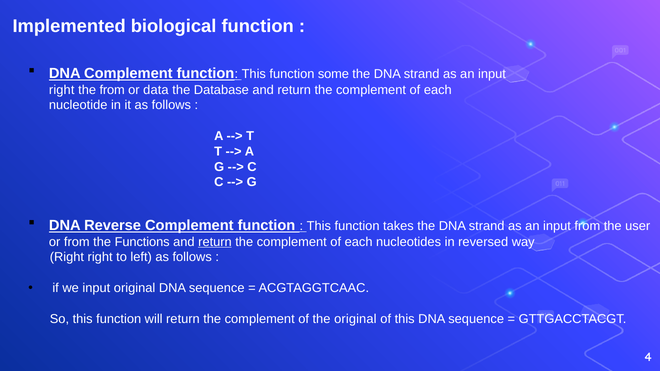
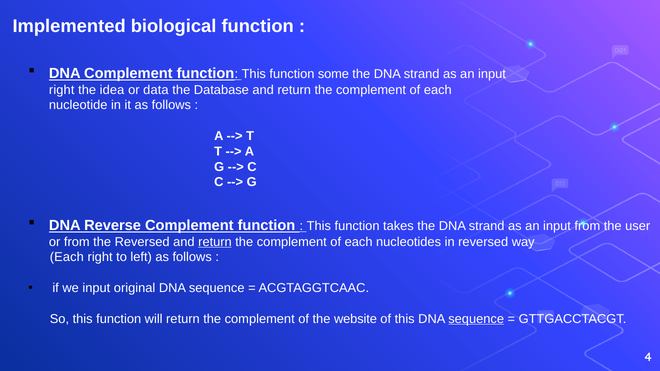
the from: from -> idea
the Functions: Functions -> Reversed
Right at (67, 257): Right -> Each
the original: original -> website
sequence at (476, 319) underline: none -> present
